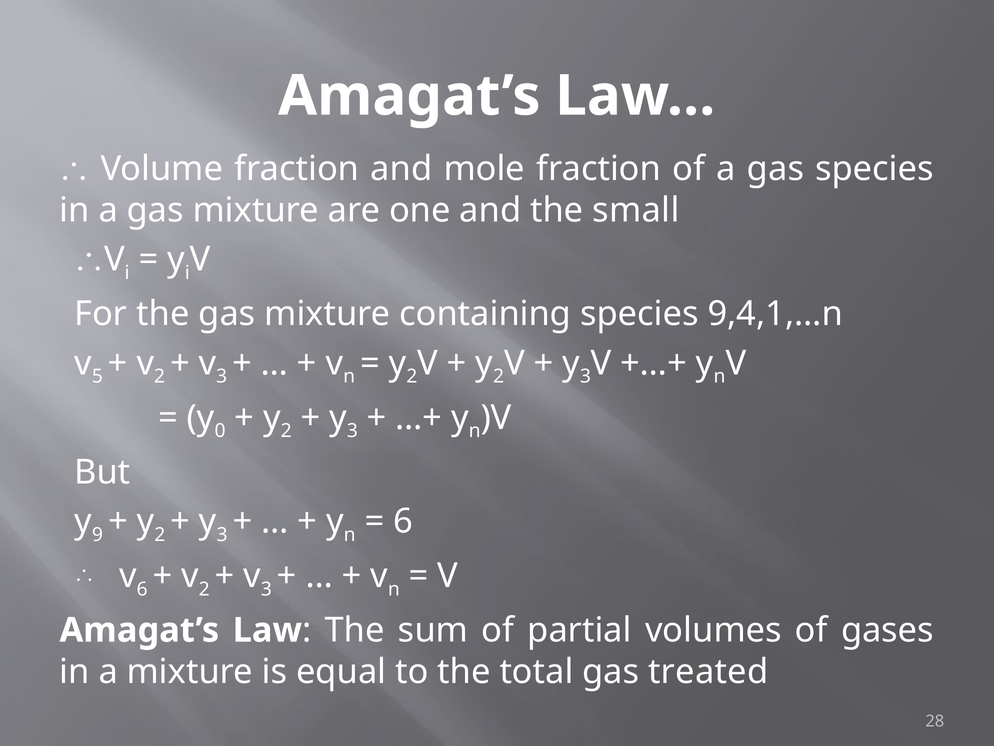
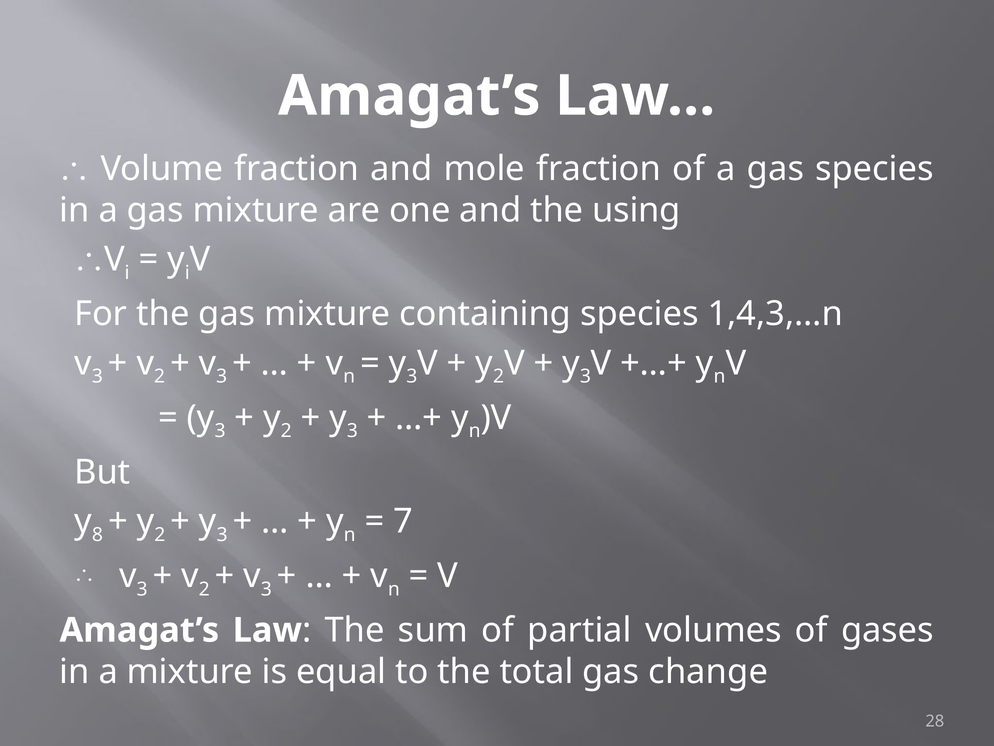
small: small -> using
9,4,1,…n: 9,4,1,…n -> 1,4,3,…n
5 at (97, 376): 5 -> 3
2 at (412, 376): 2 -> 3
0 at (220, 431): 0 -> 3
9: 9 -> 8
6 at (403, 521): 6 -> 7
6 at (142, 589): 6 -> 3
treated: treated -> change
